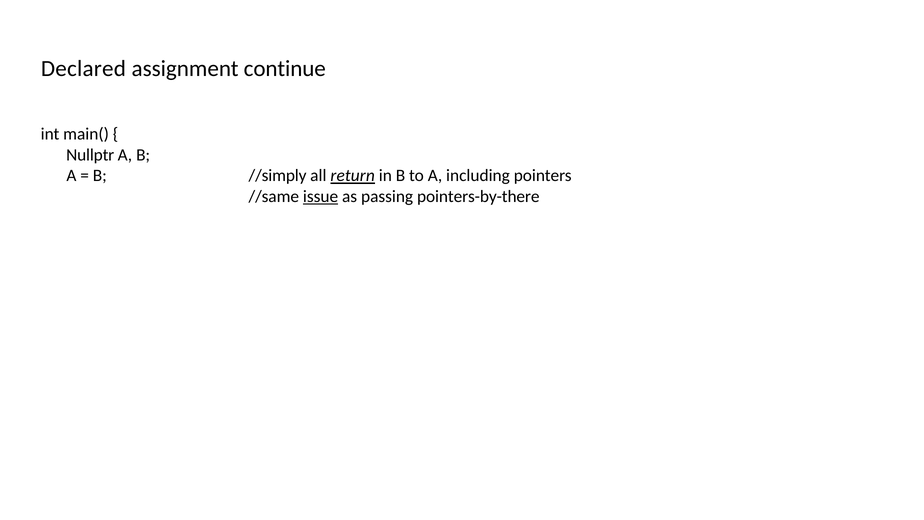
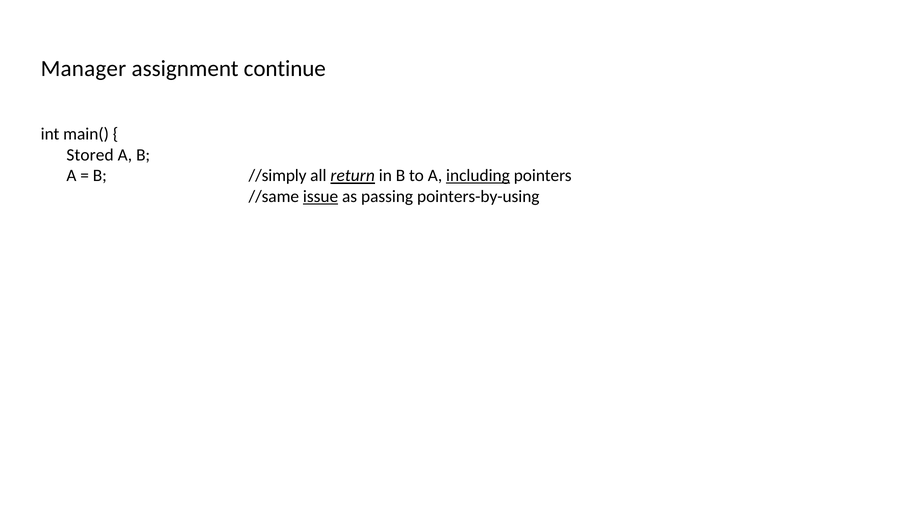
Declared: Declared -> Manager
Nullptr: Nullptr -> Stored
including underline: none -> present
pointers-by-there: pointers-by-there -> pointers-by-using
